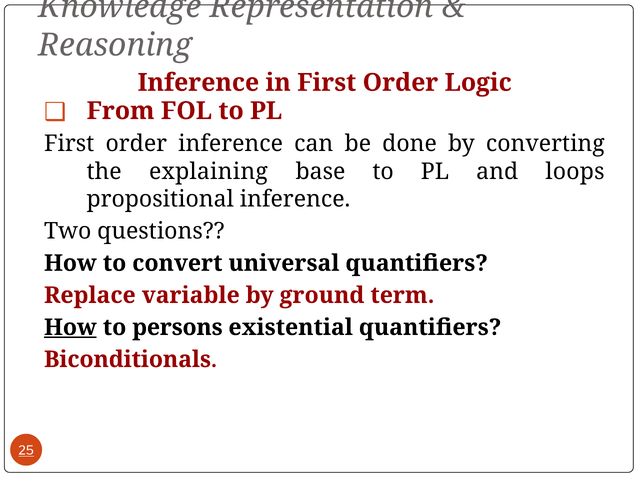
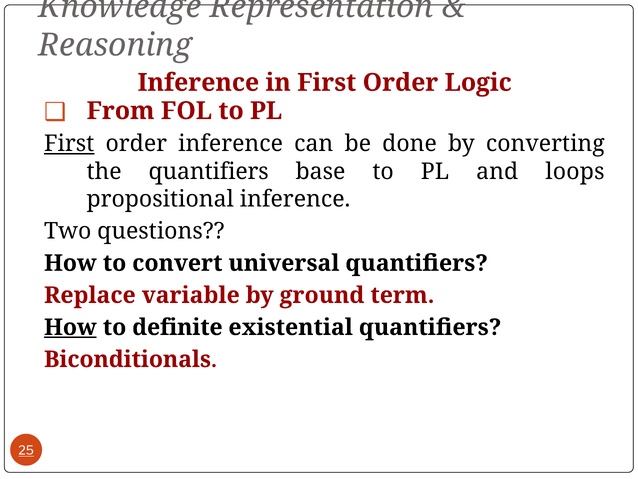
First at (69, 144) underline: none -> present
the explaining: explaining -> quantifiers
persons: persons -> definite
